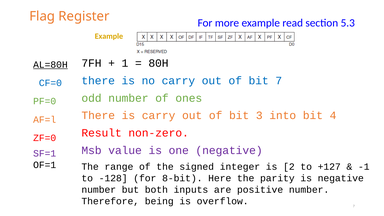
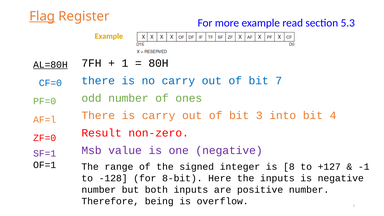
Flag underline: none -> present
2: 2 -> 8
the parity: parity -> inputs
